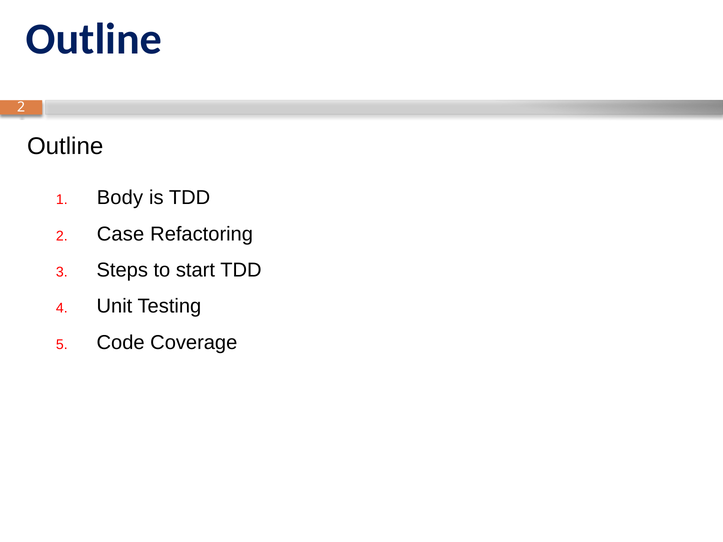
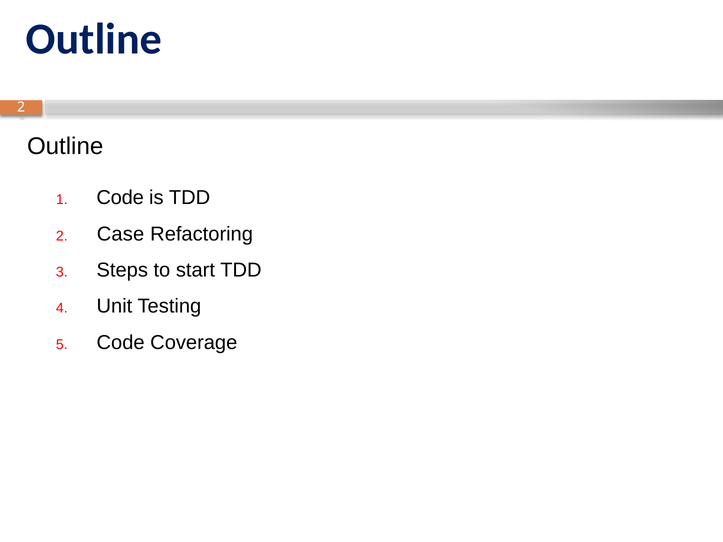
Body at (120, 198): Body -> Code
